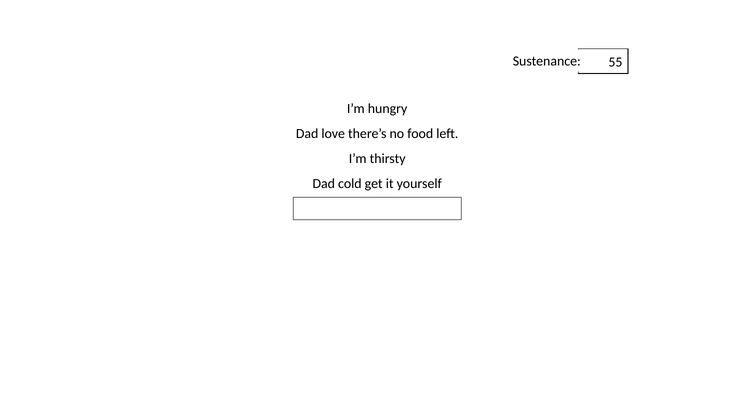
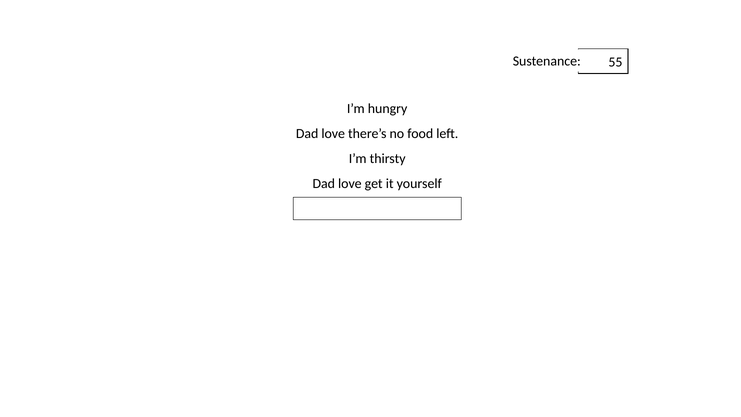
cold at (350, 184): cold -> love
